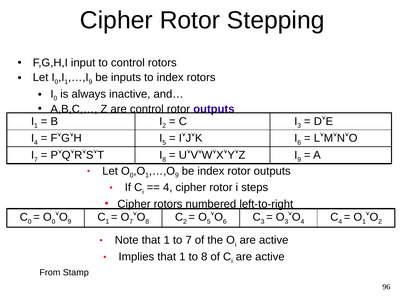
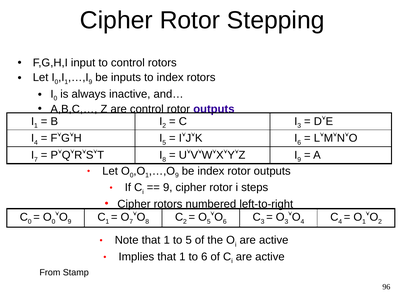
4 at (168, 187): 4 -> 9
to 7: 7 -> 5
to 8: 8 -> 6
